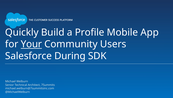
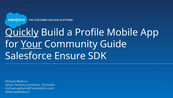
Quickly underline: none -> present
Users: Users -> Guide
During: During -> Ensure
